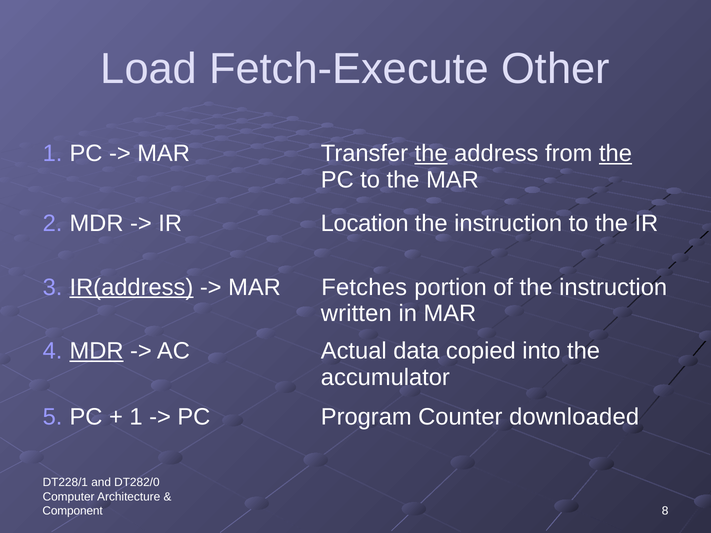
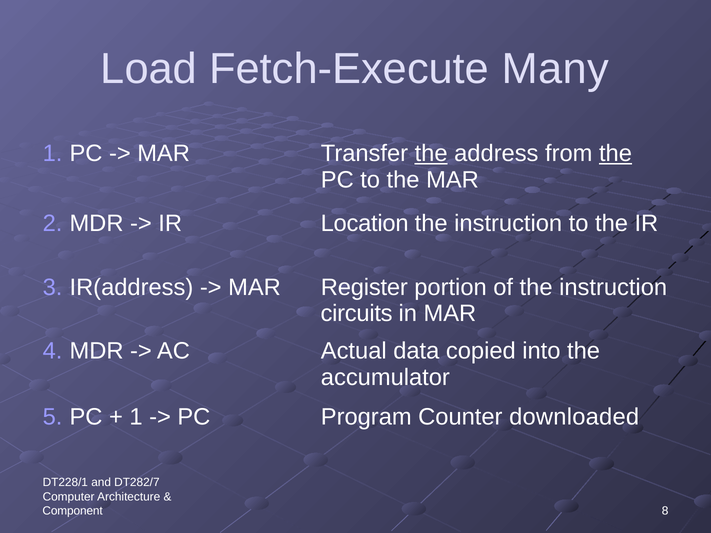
Other: Other -> Many
IR(address underline: present -> none
Fetches: Fetches -> Register
written: written -> circuits
MDR at (97, 351) underline: present -> none
DT282/0: DT282/0 -> DT282/7
